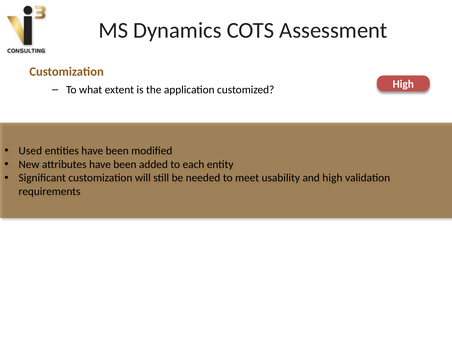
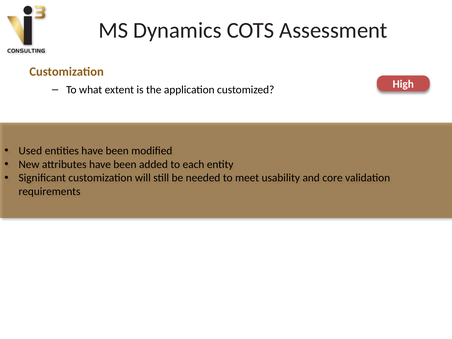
and high: high -> core
